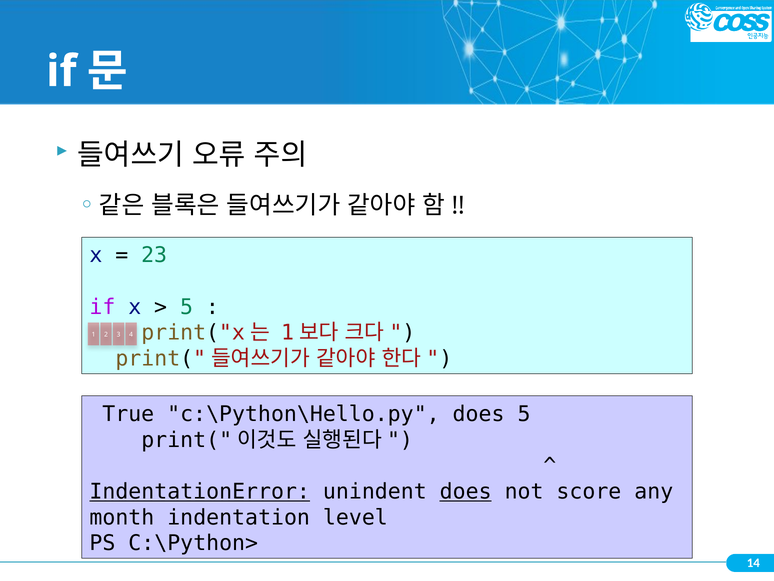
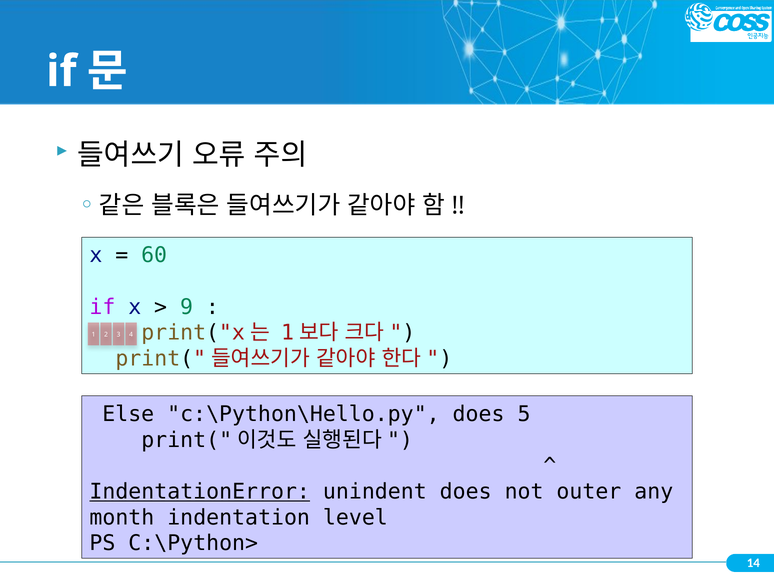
23: 23 -> 60
5 at (186, 307): 5 -> 9
True: True -> Else
does at (466, 491) underline: present -> none
score: score -> outer
